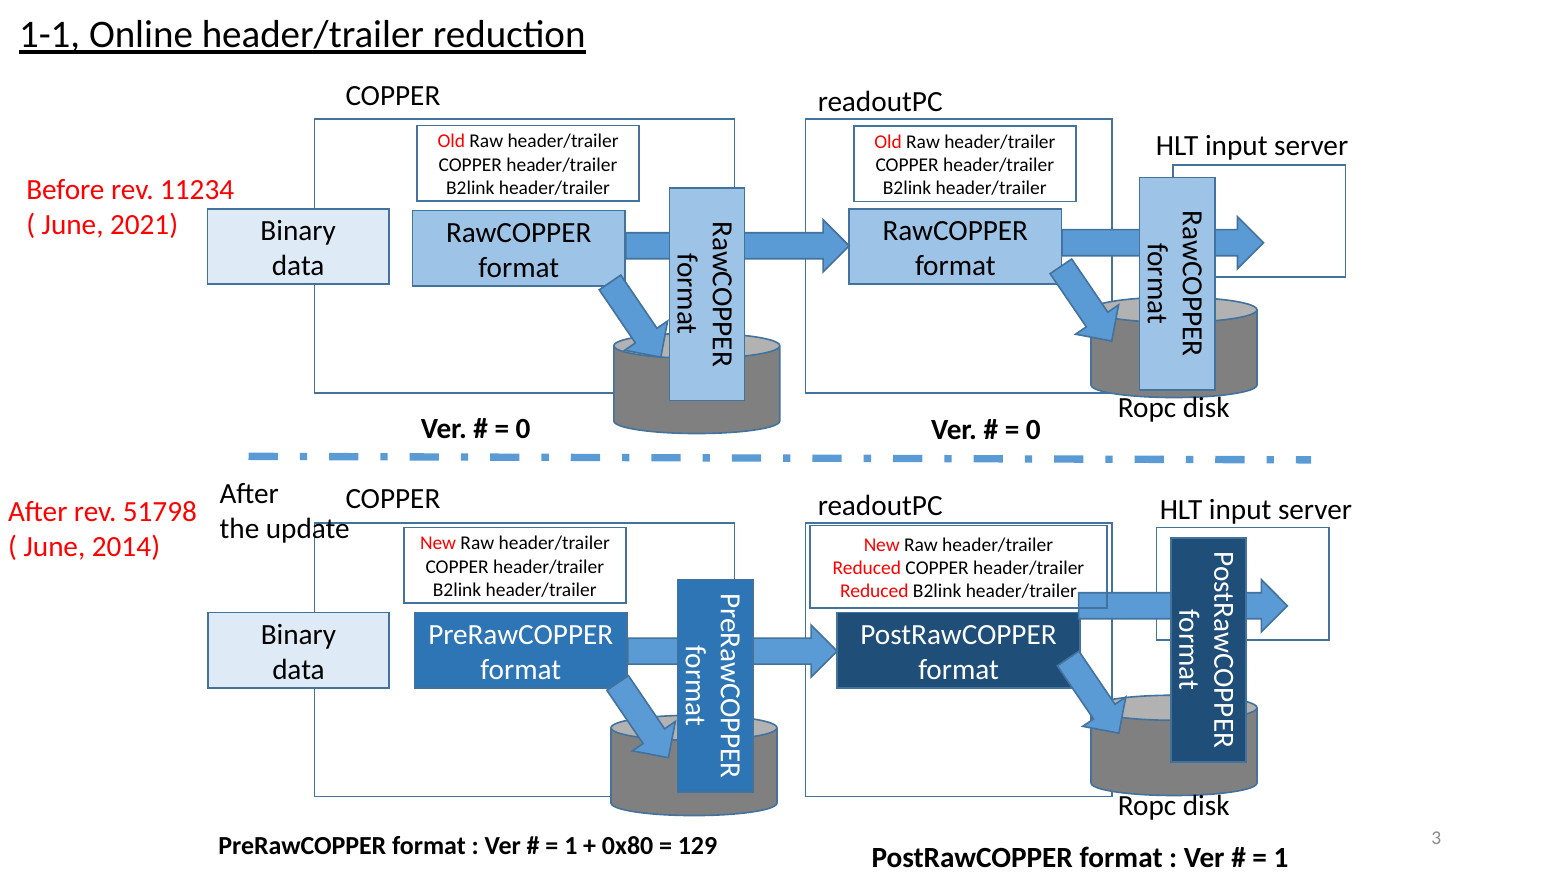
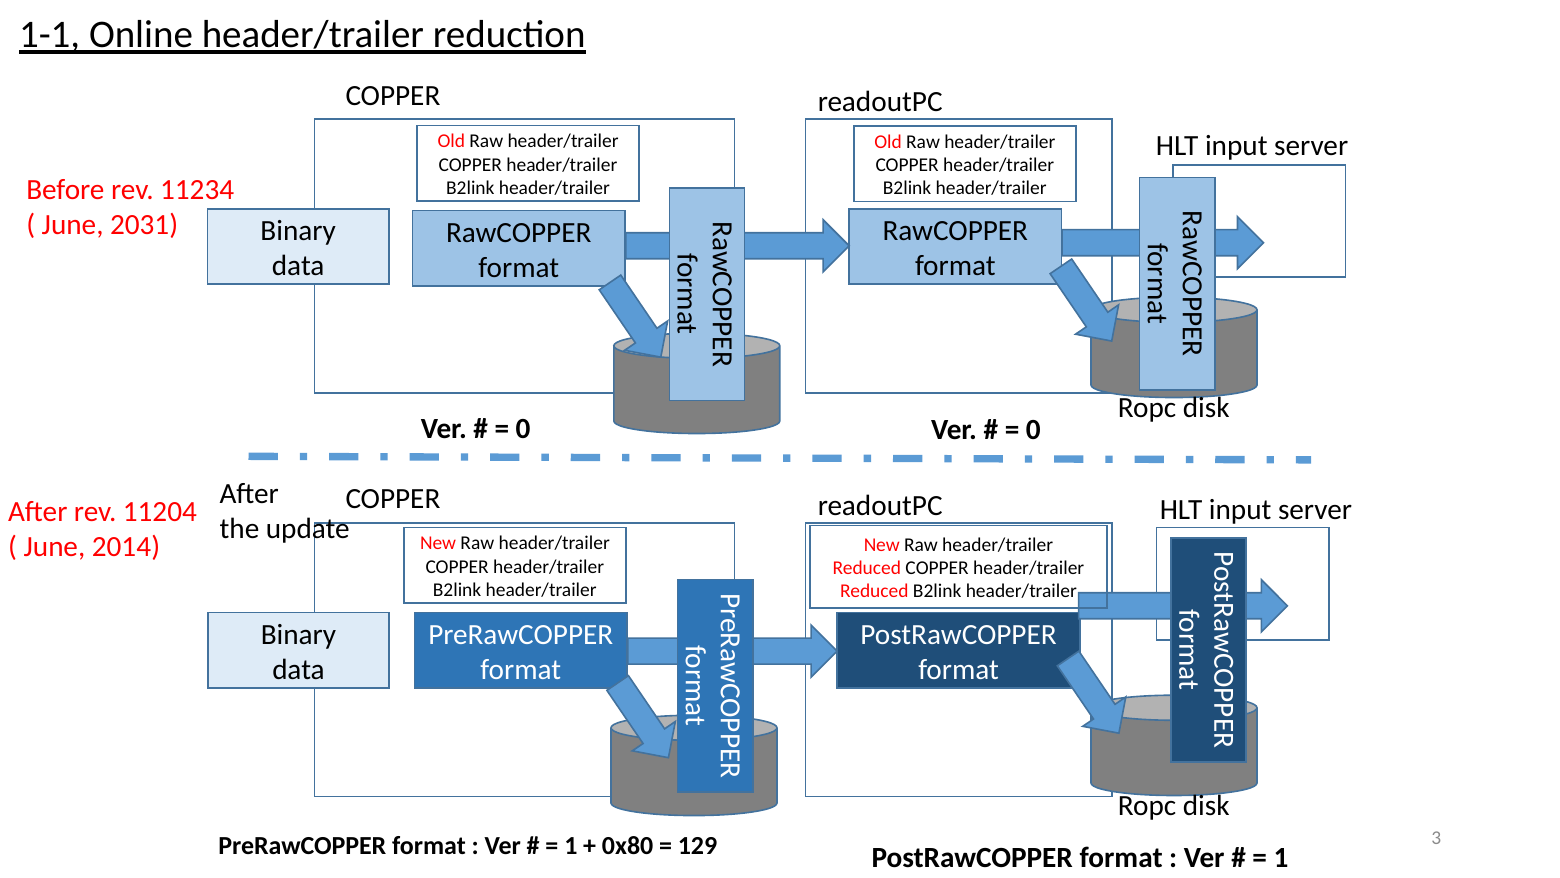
2021: 2021 -> 2031
51798: 51798 -> 11204
